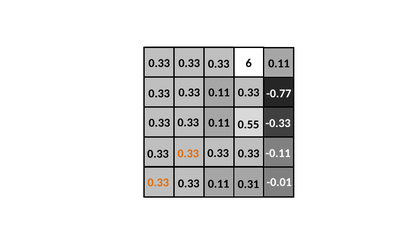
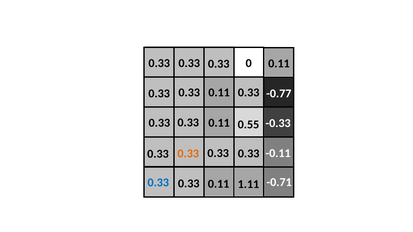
6: 6 -> 0
-0.01: -0.01 -> -0.71
0.33 at (158, 183) colour: orange -> blue
0.31: 0.31 -> 1.11
